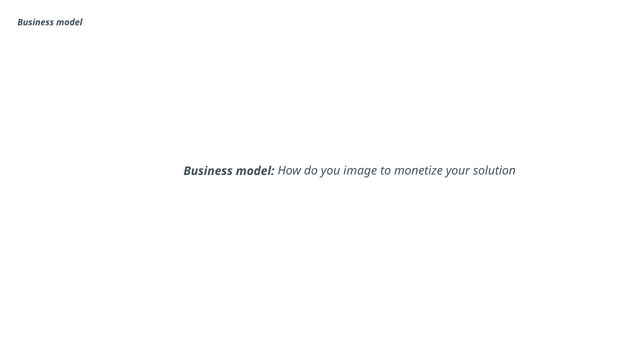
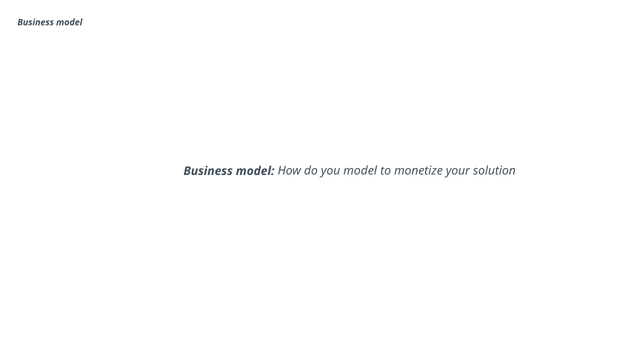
you image: image -> model
